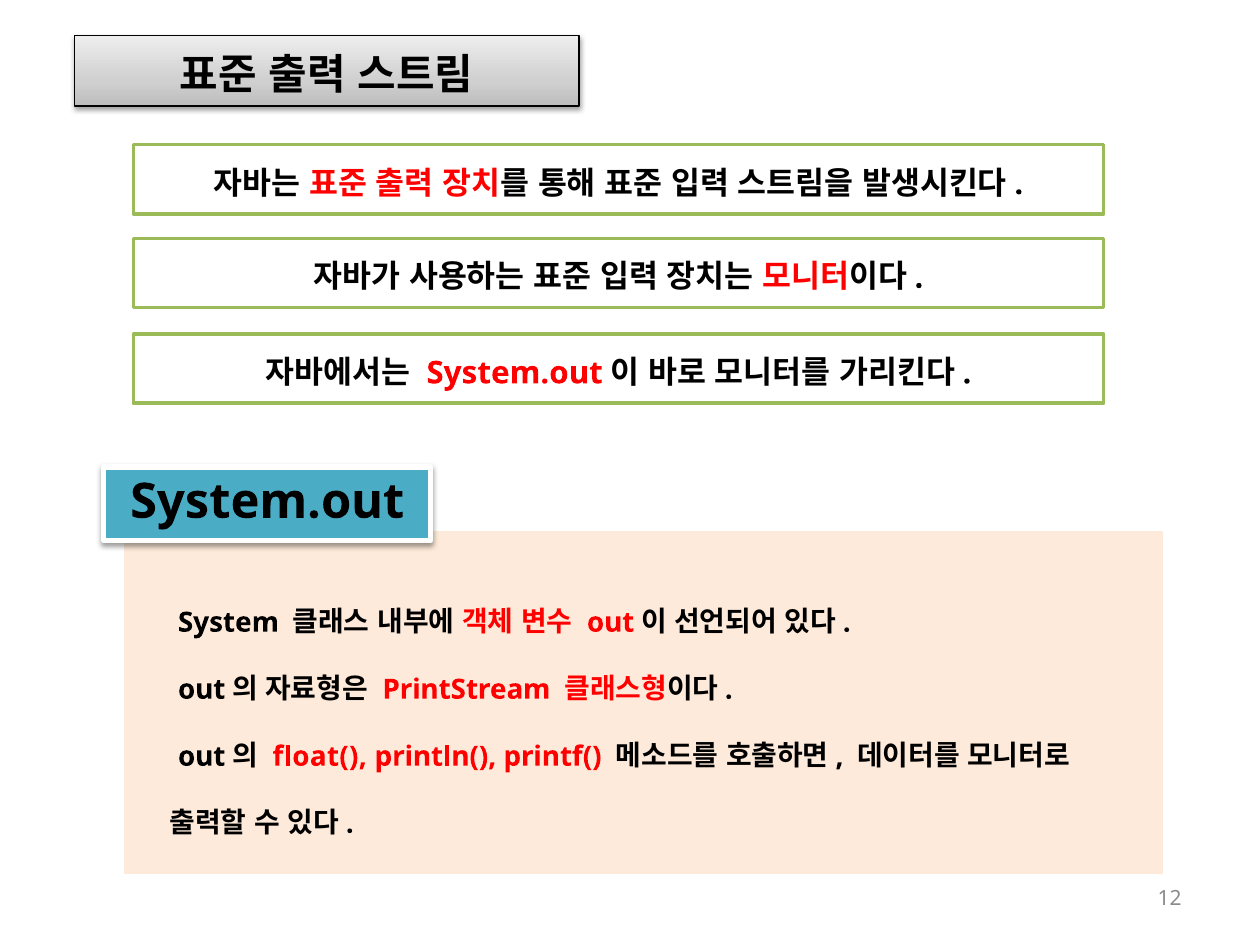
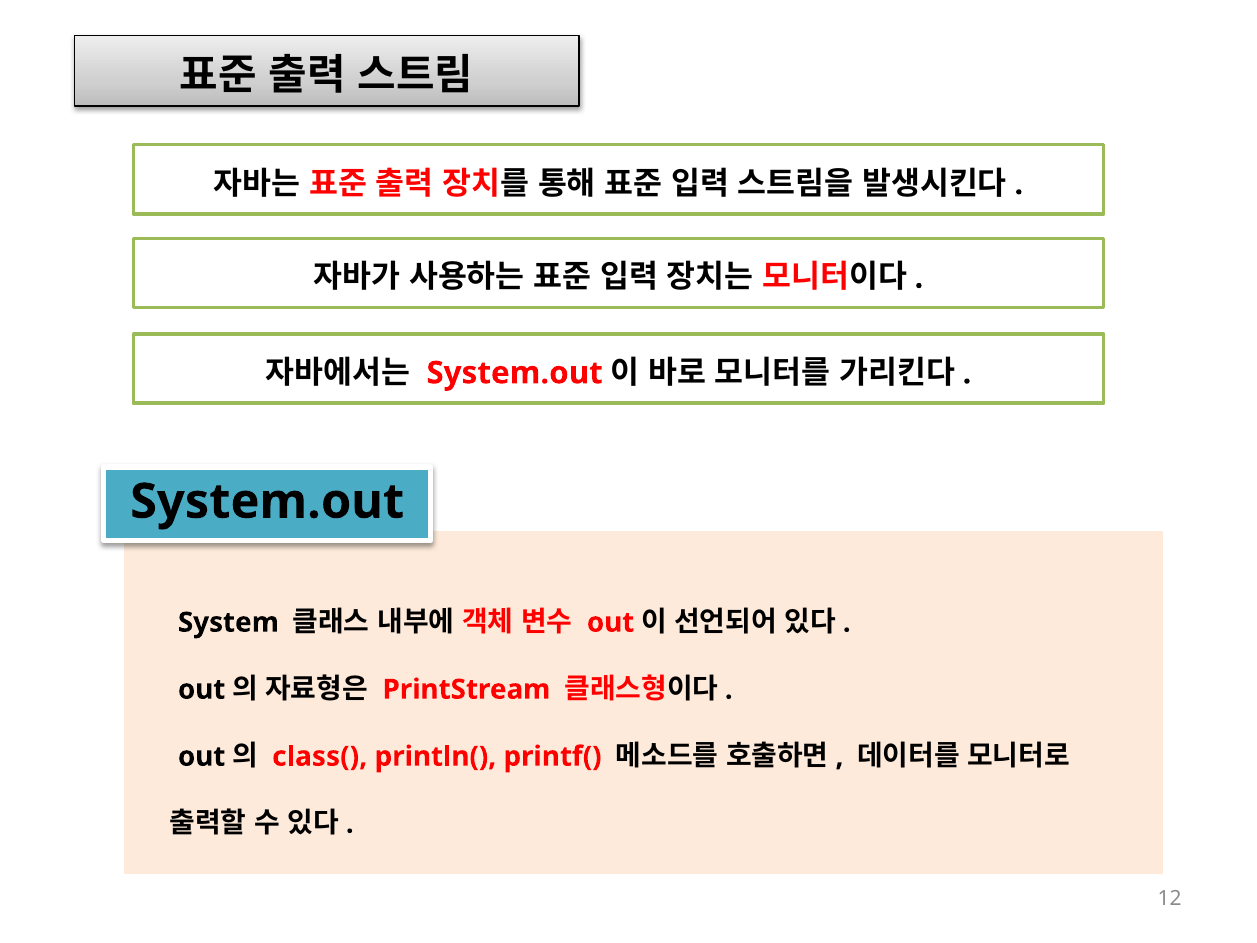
float(: float( -> class(
